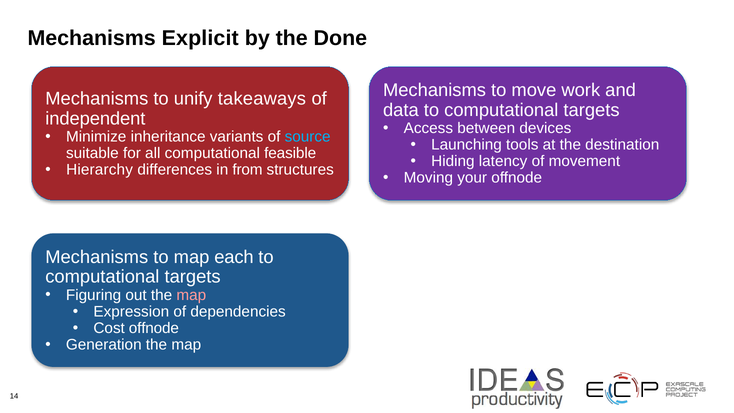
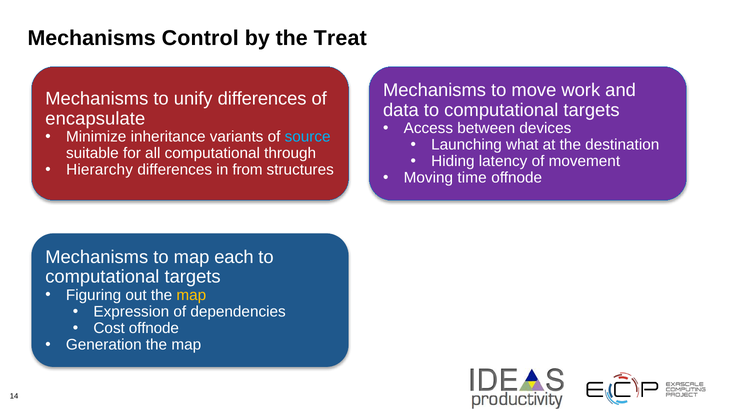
Explicit: Explicit -> Control
Done: Done -> Treat
unify takeaways: takeaways -> differences
independent: independent -> encapsulate
tools: tools -> what
feasible: feasible -> through
your: your -> time
map at (191, 295) colour: pink -> yellow
